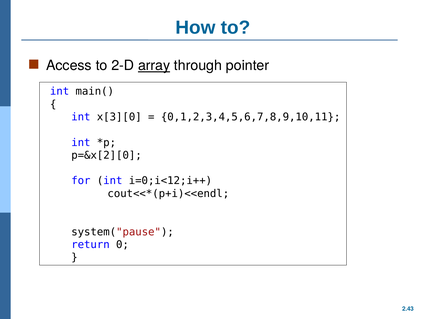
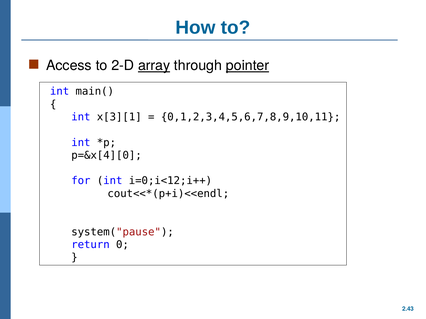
pointer underline: none -> present
x[3][0: x[3][0 -> x[3][1
p=&x[2][0: p=&x[2][0 -> p=&x[4][0
